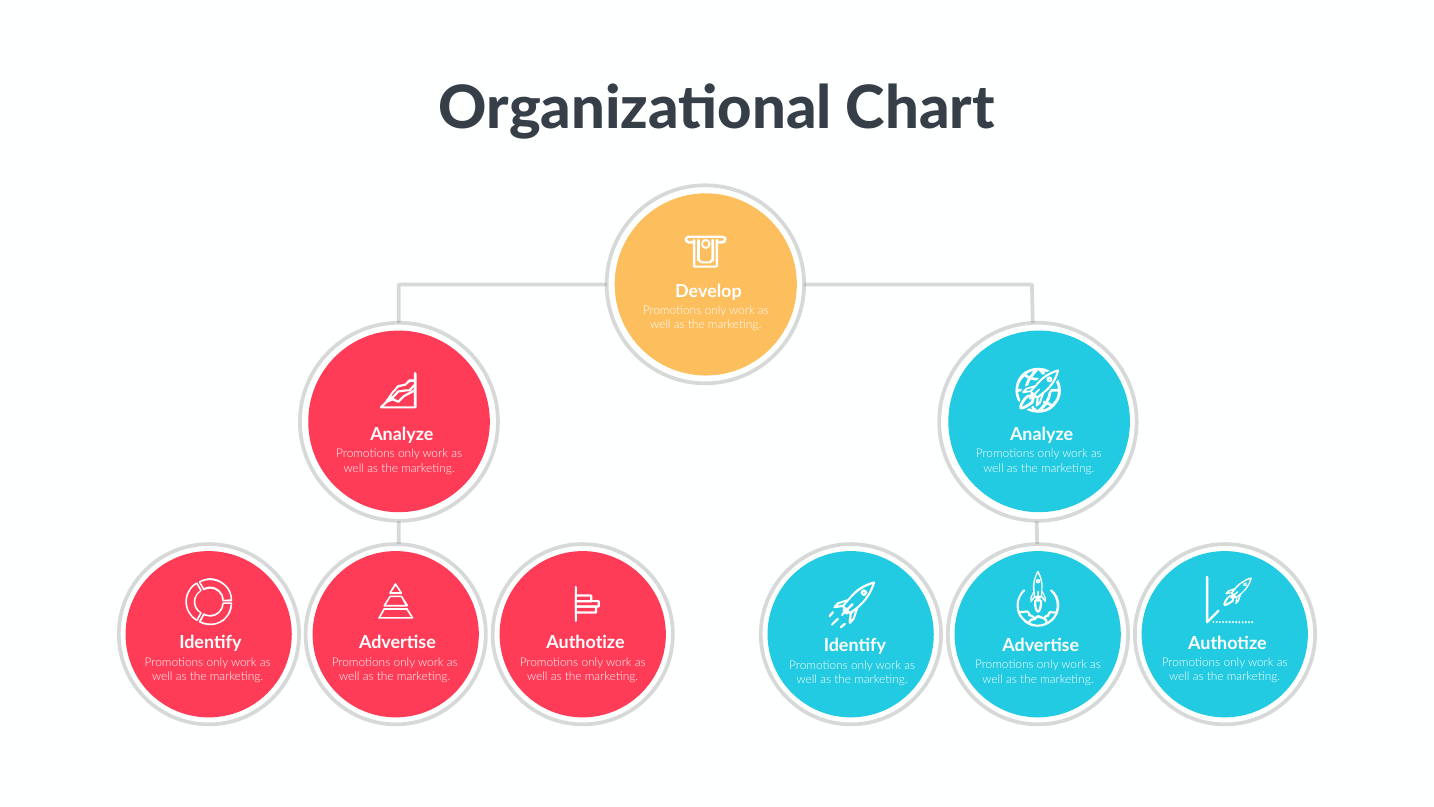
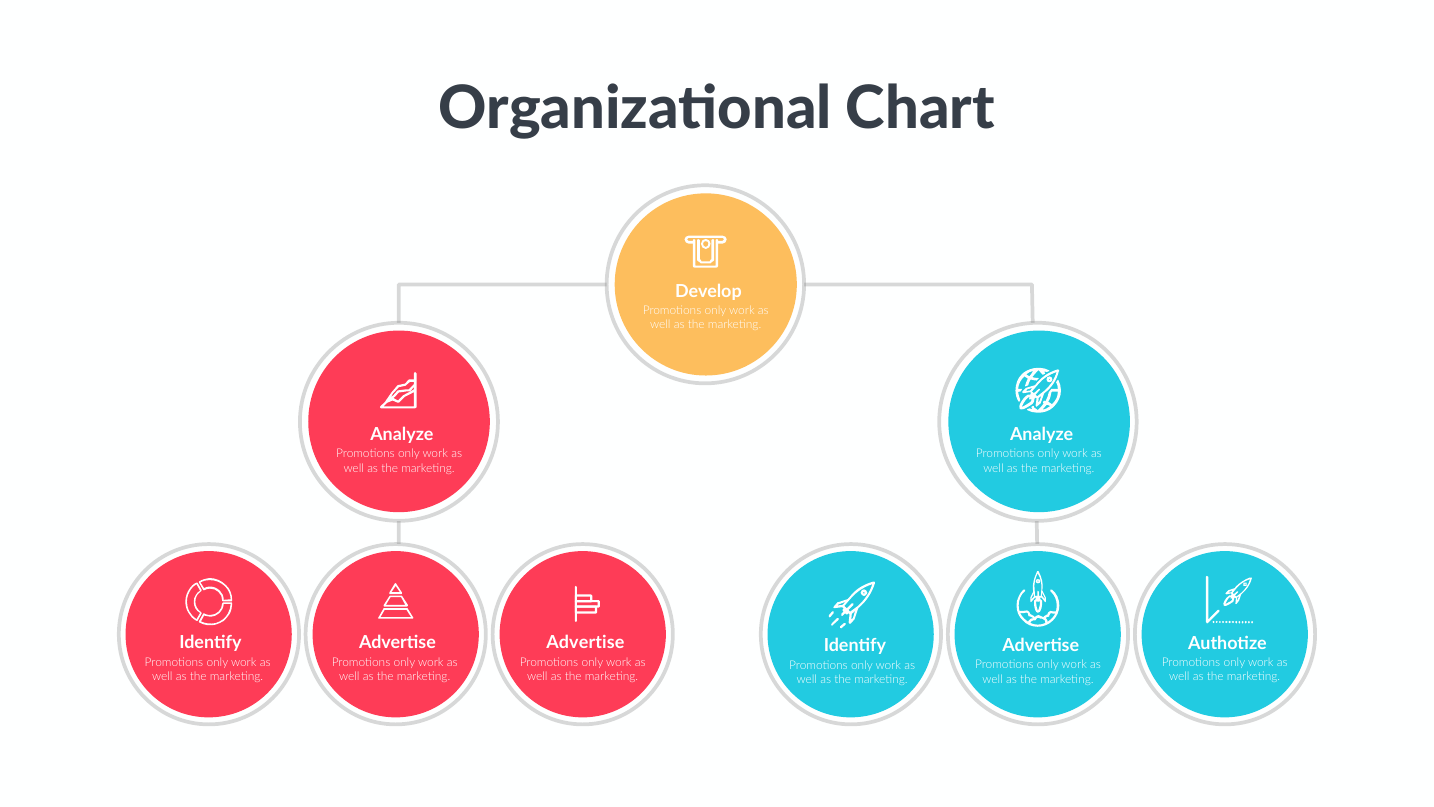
Authotize at (586, 643): Authotize -> Advertise
